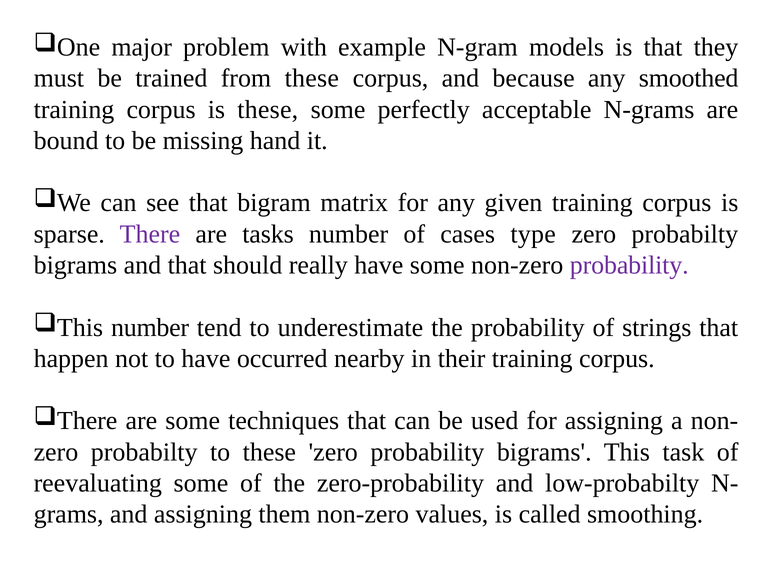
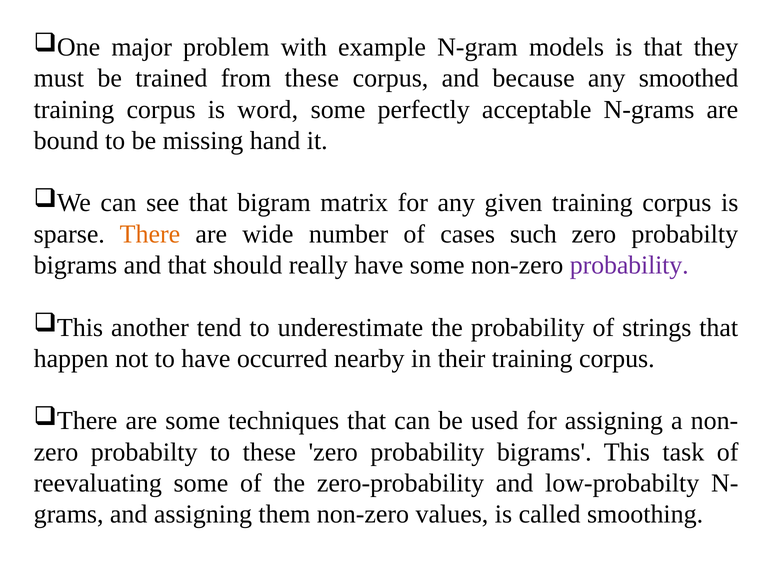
is these: these -> word
There colour: purple -> orange
tasks: tasks -> wide
type: type -> such
number at (150, 328): number -> another
